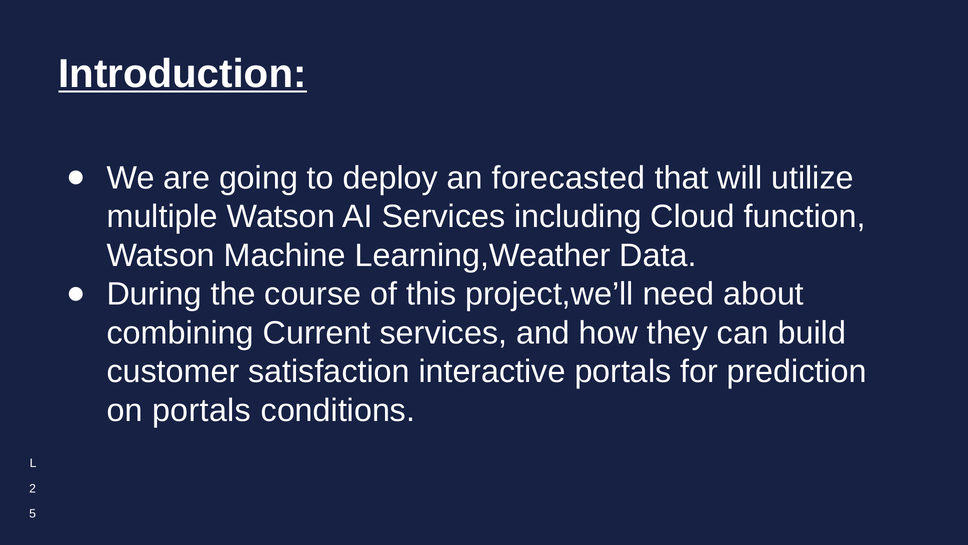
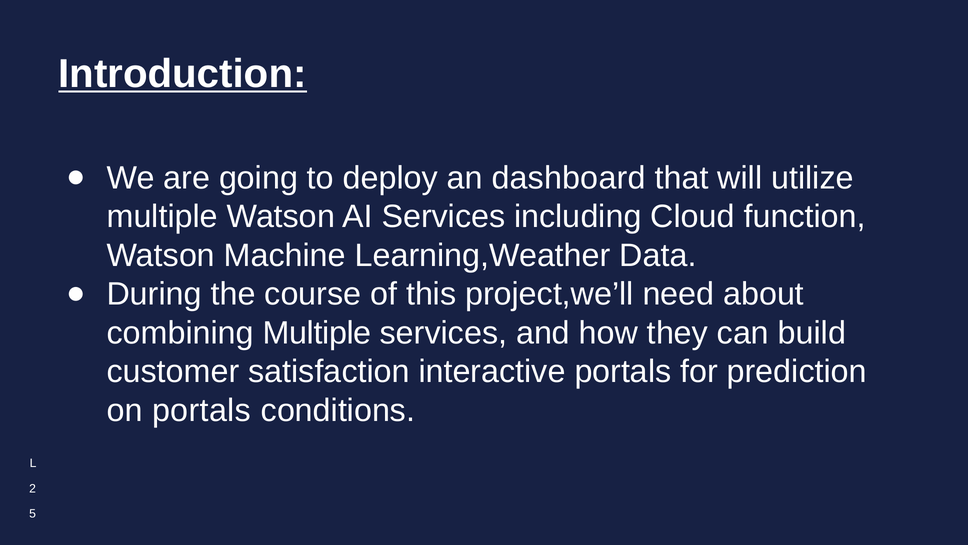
forecasted: forecasted -> dashboard
combining Current: Current -> Multiple
